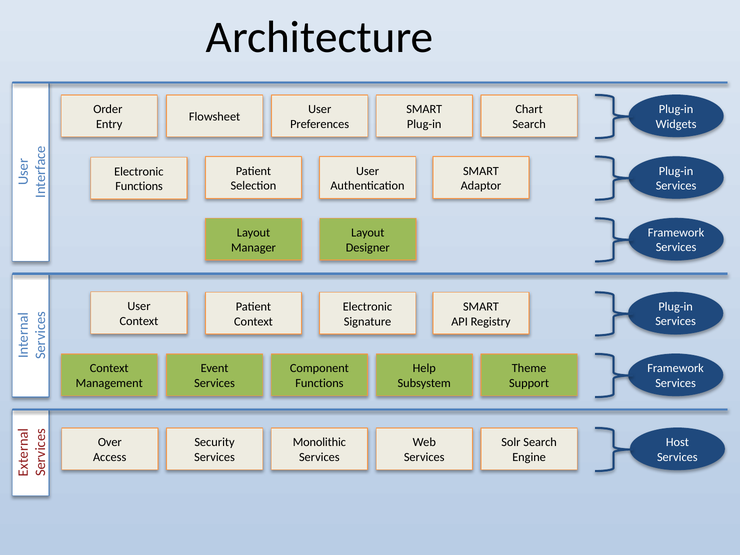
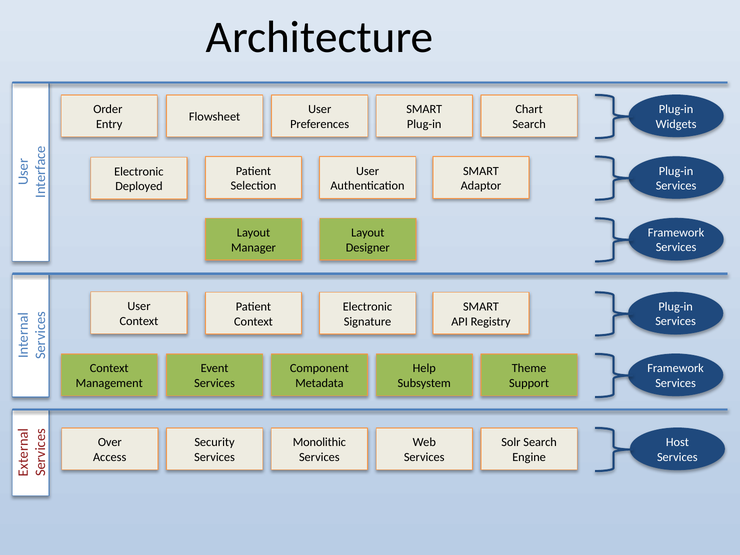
Functions at (139, 186): Functions -> Deployed
Functions at (319, 383): Functions -> Metadata
